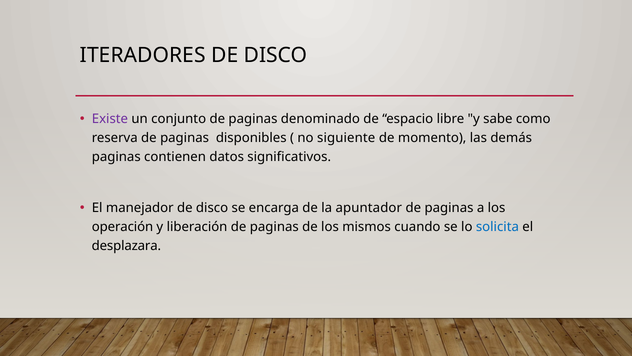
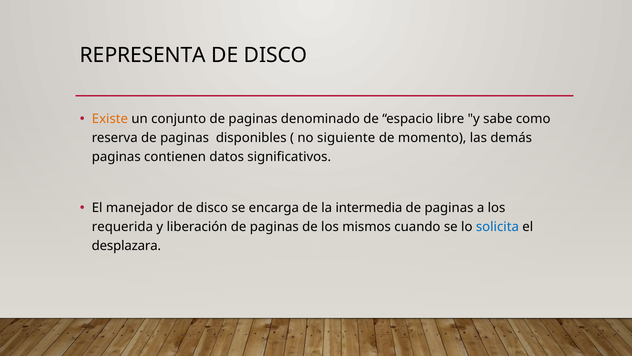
ITERADORES: ITERADORES -> REPRESENTA
Existe colour: purple -> orange
apuntador: apuntador -> intermedia
operación: operación -> requerida
